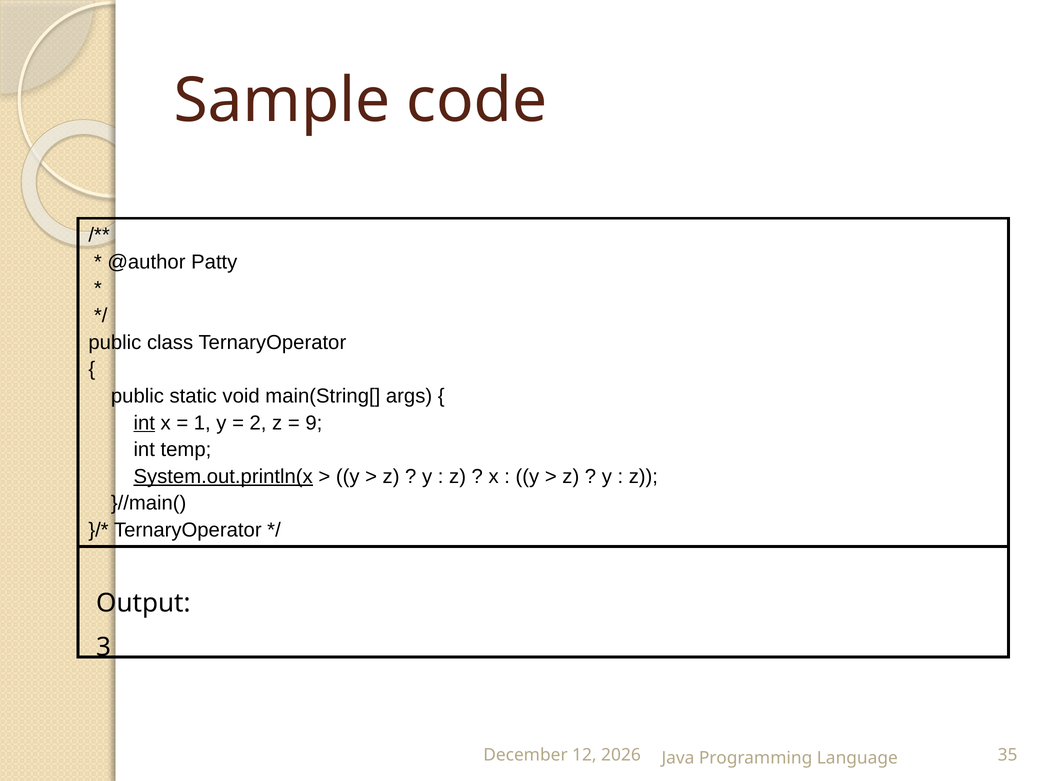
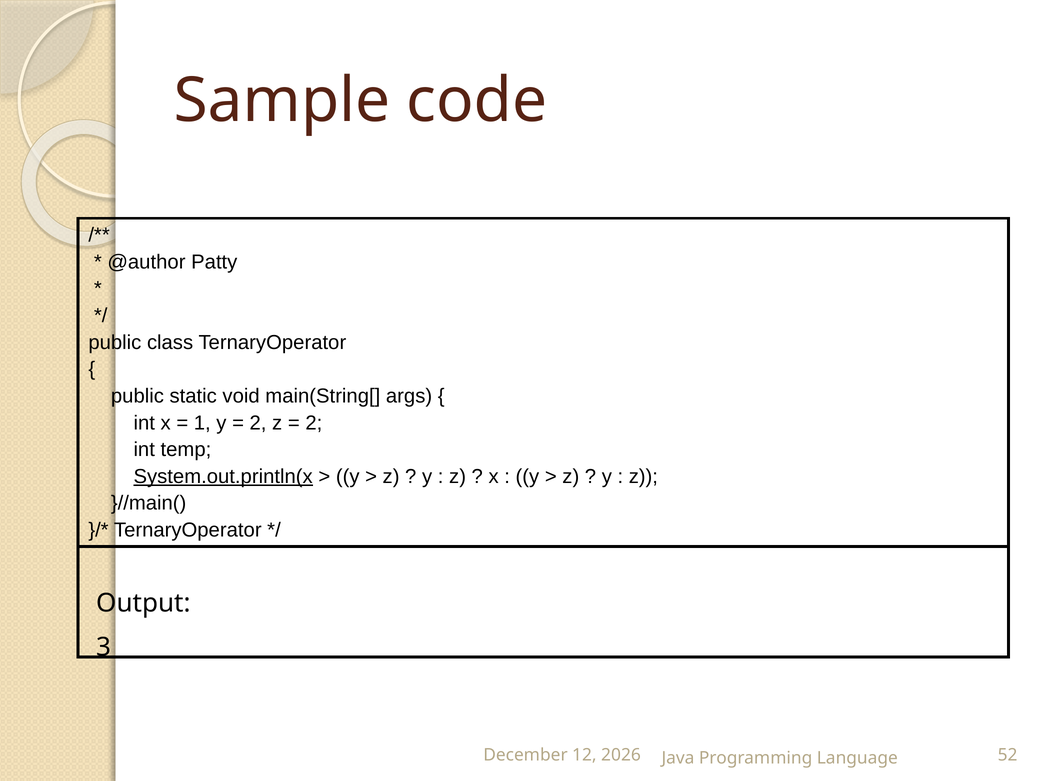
int at (144, 423) underline: present -> none
9 at (314, 423): 9 -> 2
35: 35 -> 52
